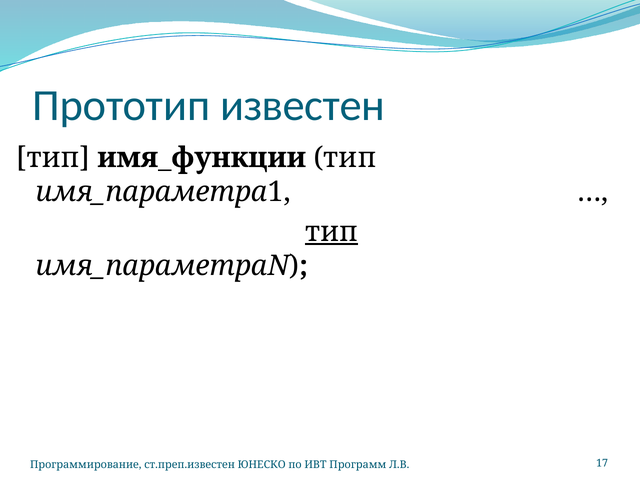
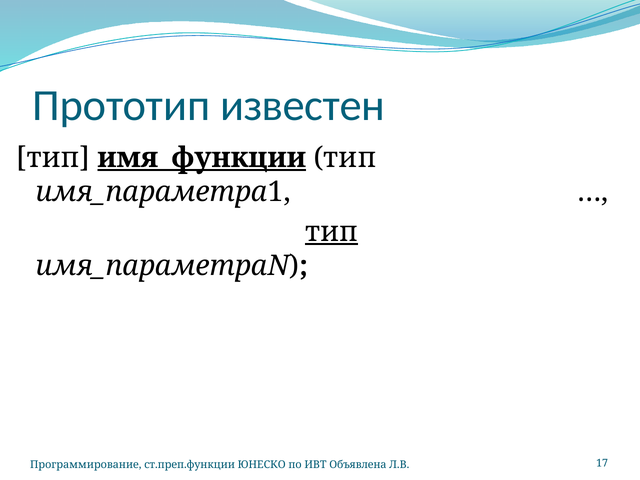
имя_функции underline: none -> present
ст.преп.известен: ст.преп.известен -> ст.преп.функции
Программ: Программ -> Объявлена
